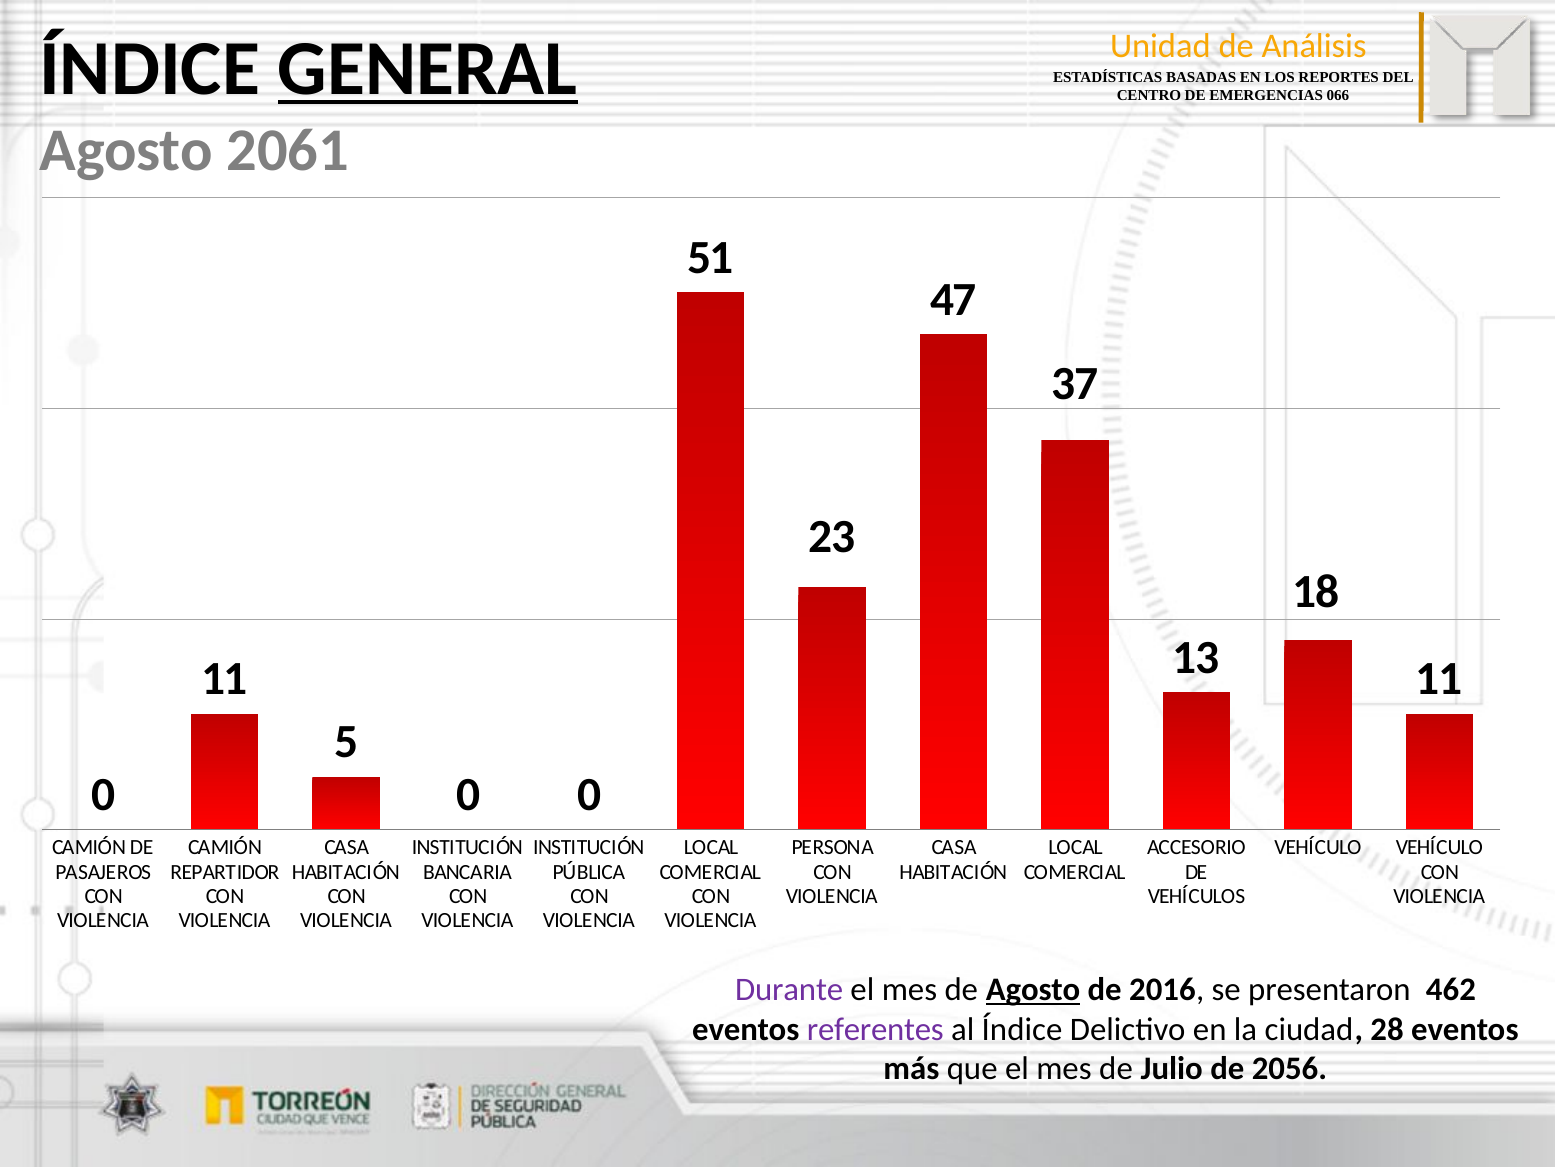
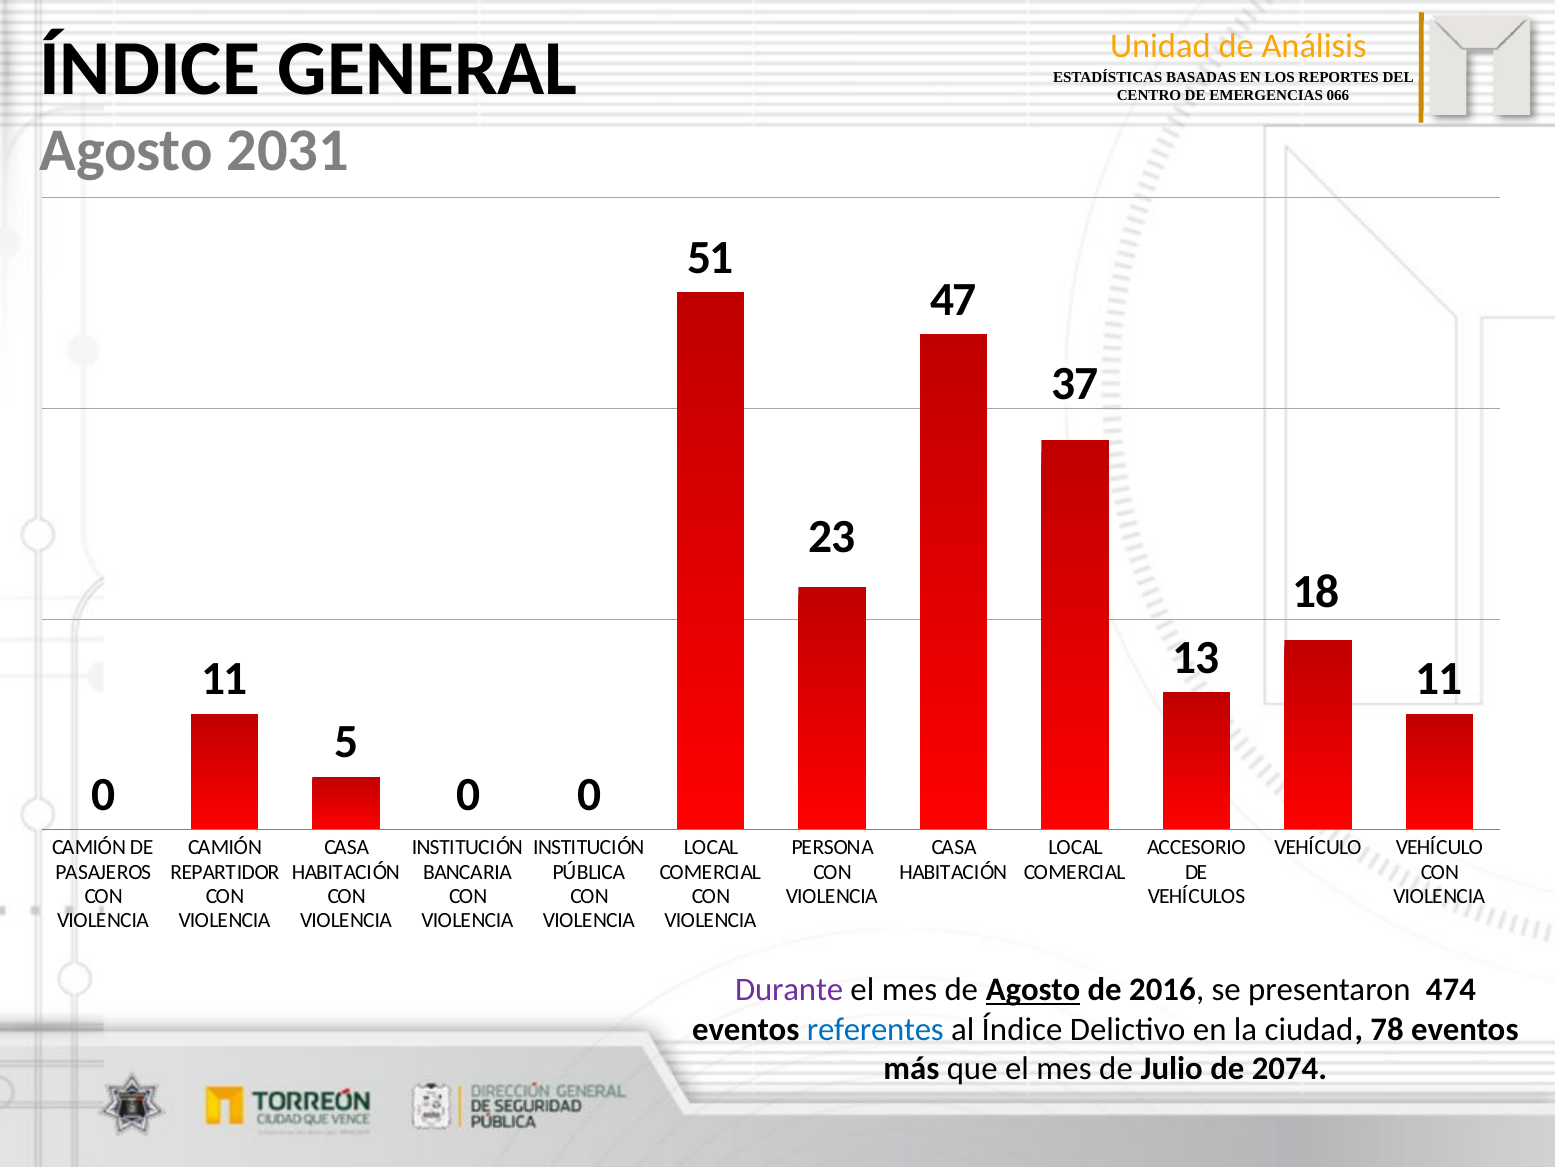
GENERAL underline: present -> none
2061: 2061 -> 2031
462: 462 -> 474
referentes colour: purple -> blue
28: 28 -> 78
2056: 2056 -> 2074
